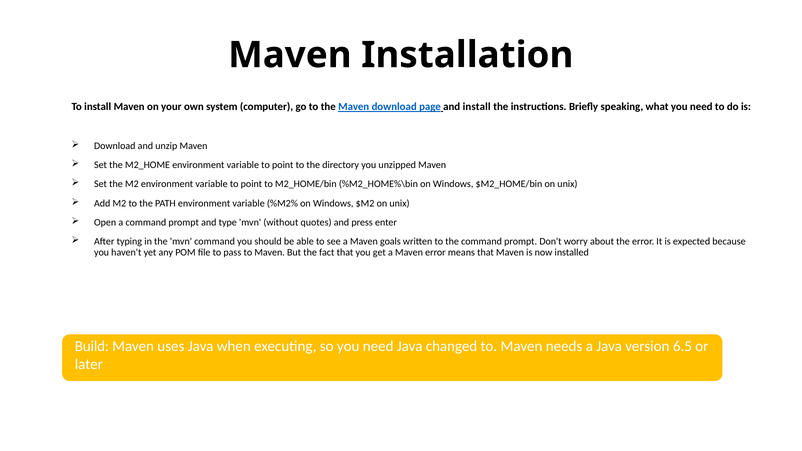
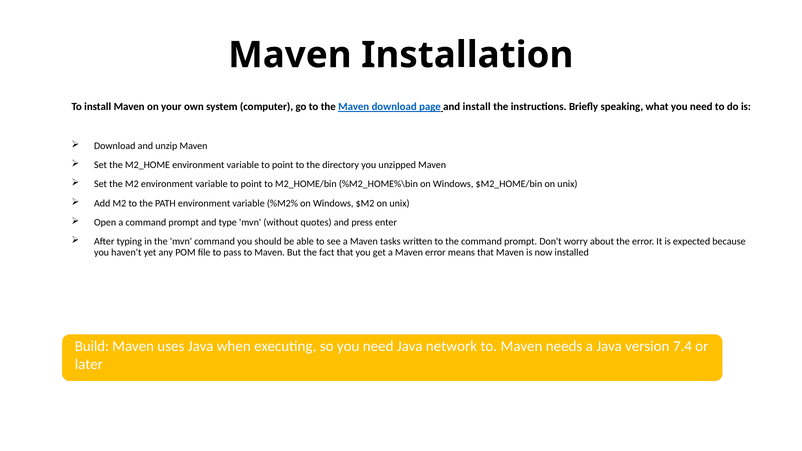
goals: goals -> tasks
changed: changed -> network
6.5: 6.5 -> 7.4
